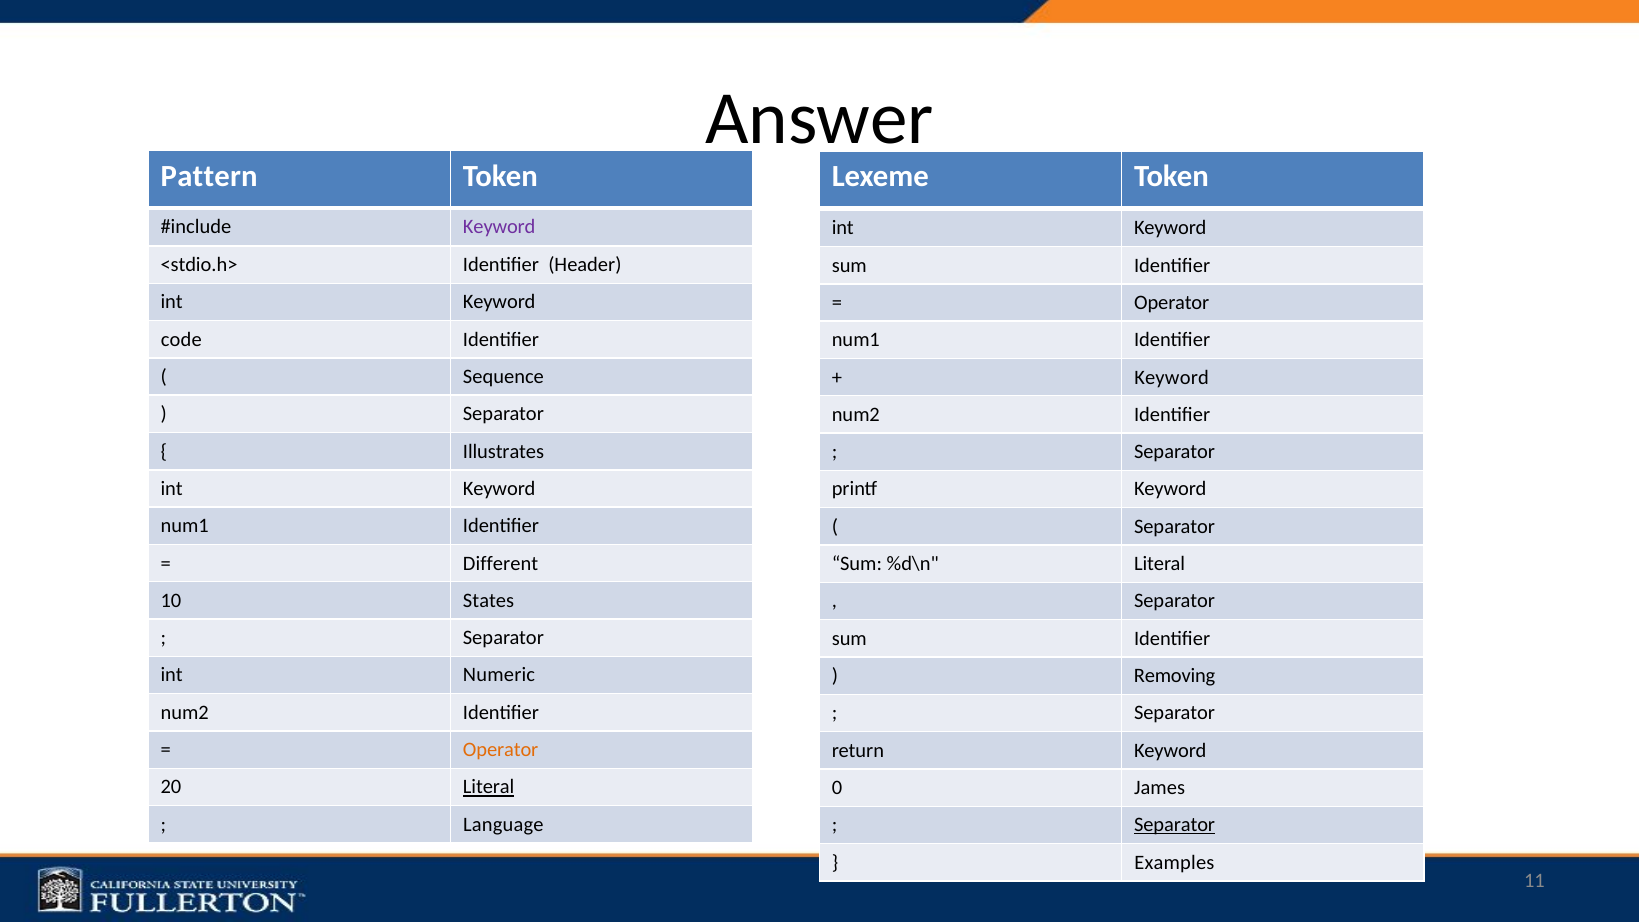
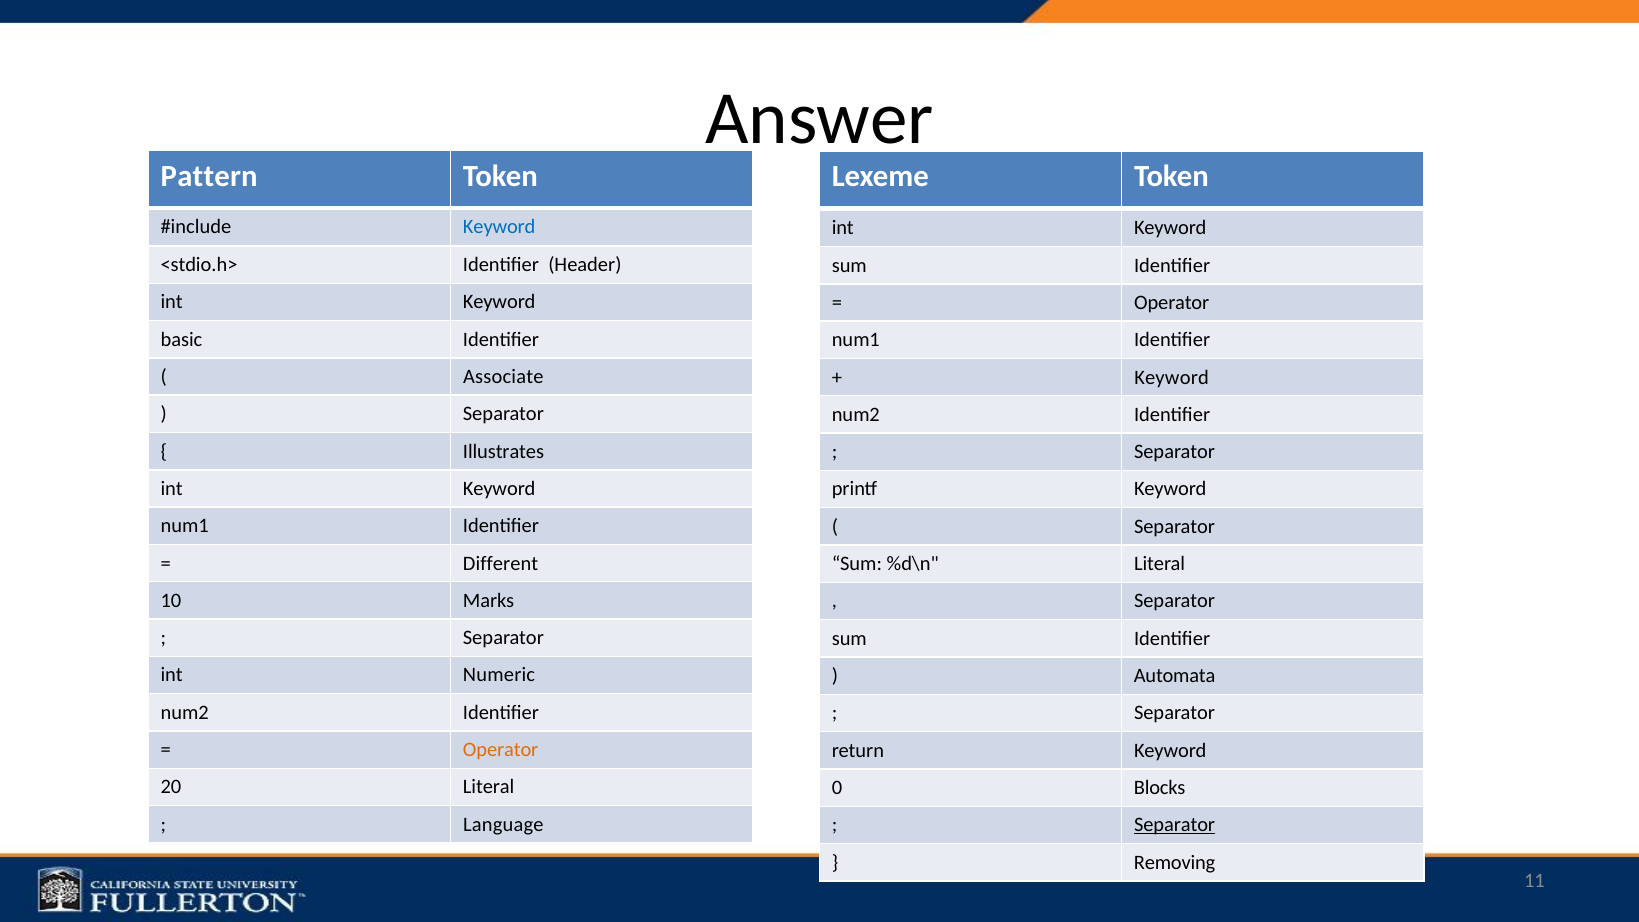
Keyword at (499, 227) colour: purple -> blue
code: code -> basic
Sequence: Sequence -> Associate
States: States -> Marks
Removing: Removing -> Automata
Literal at (489, 787) underline: present -> none
James: James -> Blocks
Examples: Examples -> Removing
